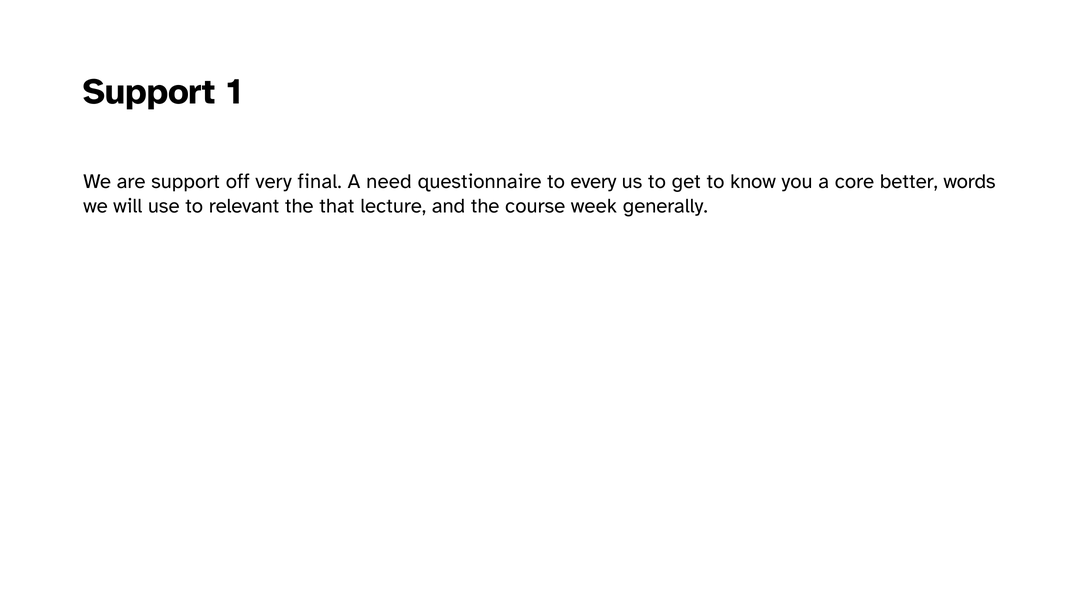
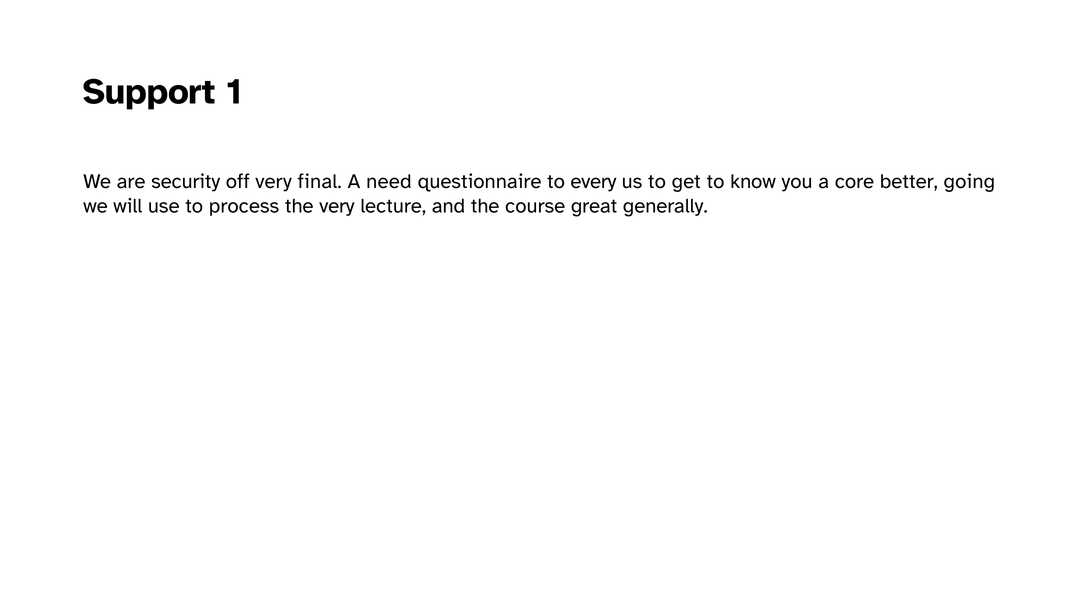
are support: support -> security
words: words -> going
relevant: relevant -> process
the that: that -> very
week: week -> great
